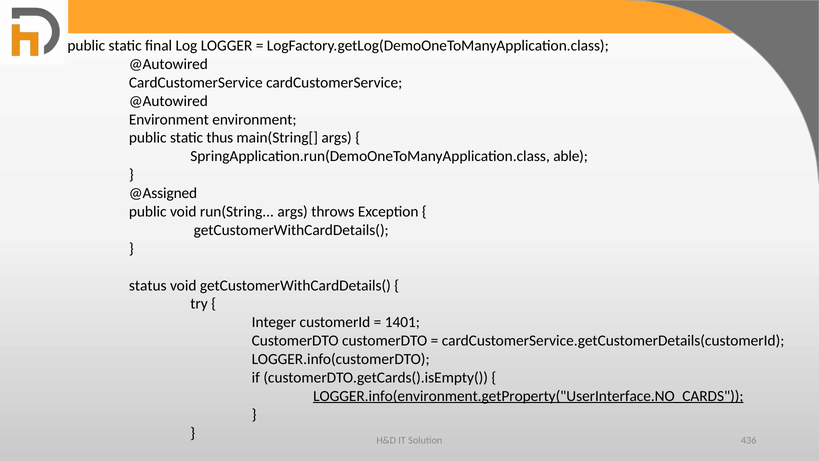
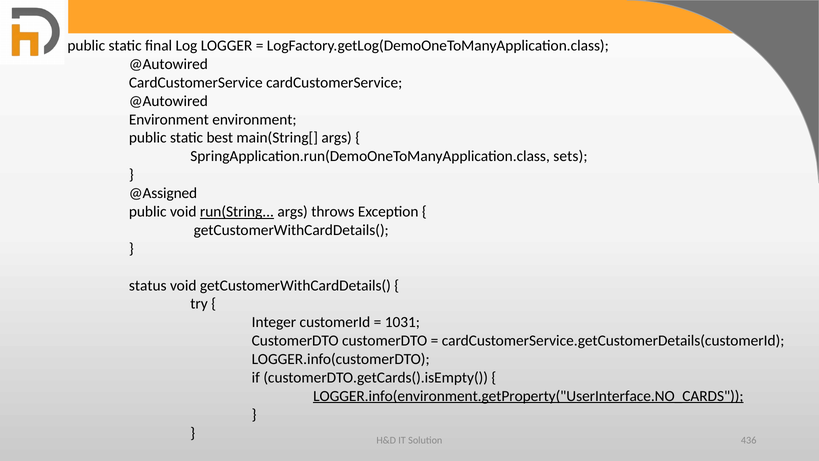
thus: thus -> best
able: able -> sets
run(String underline: none -> present
1401: 1401 -> 1031
